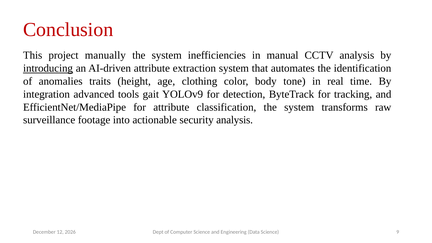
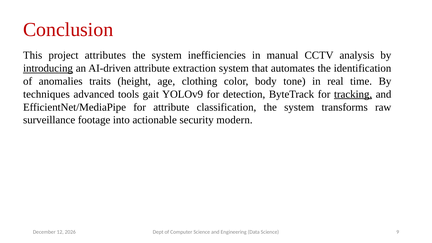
manually: manually -> attributes
integration: integration -> techniques
tracking underline: none -> present
security analysis: analysis -> modern
